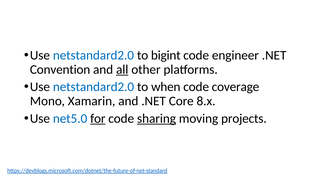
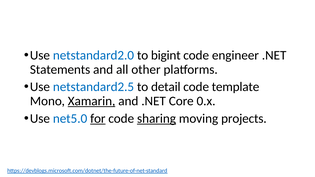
Convention: Convention -> Statements
all underline: present -> none
netstandard2.0 at (93, 87): netstandard2.0 -> netstandard2.5
when: when -> detail
coverage: coverage -> template
Xamarin underline: none -> present
8.x: 8.x -> 0.x
